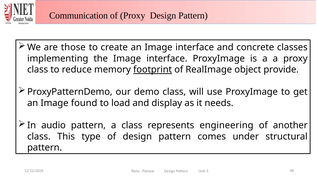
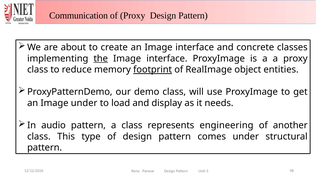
those: those -> about
the underline: none -> present
provide: provide -> entities
Image found: found -> under
